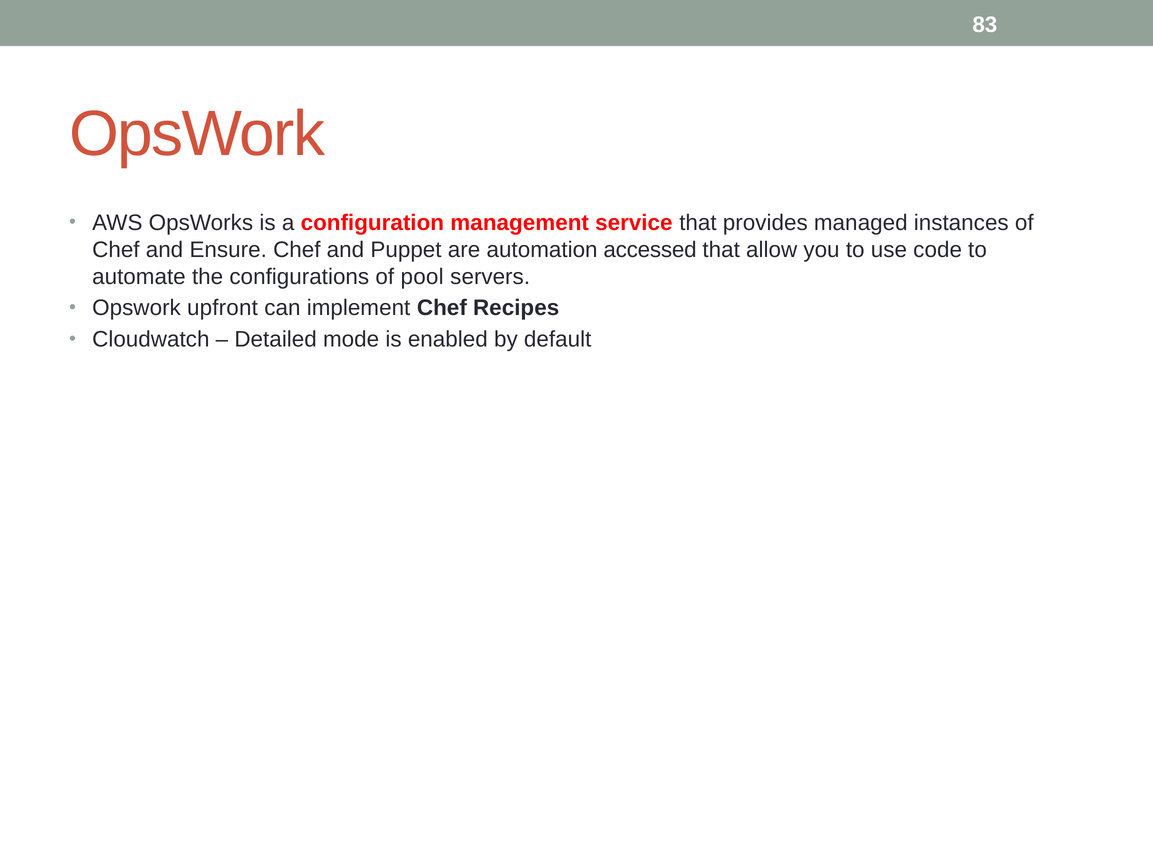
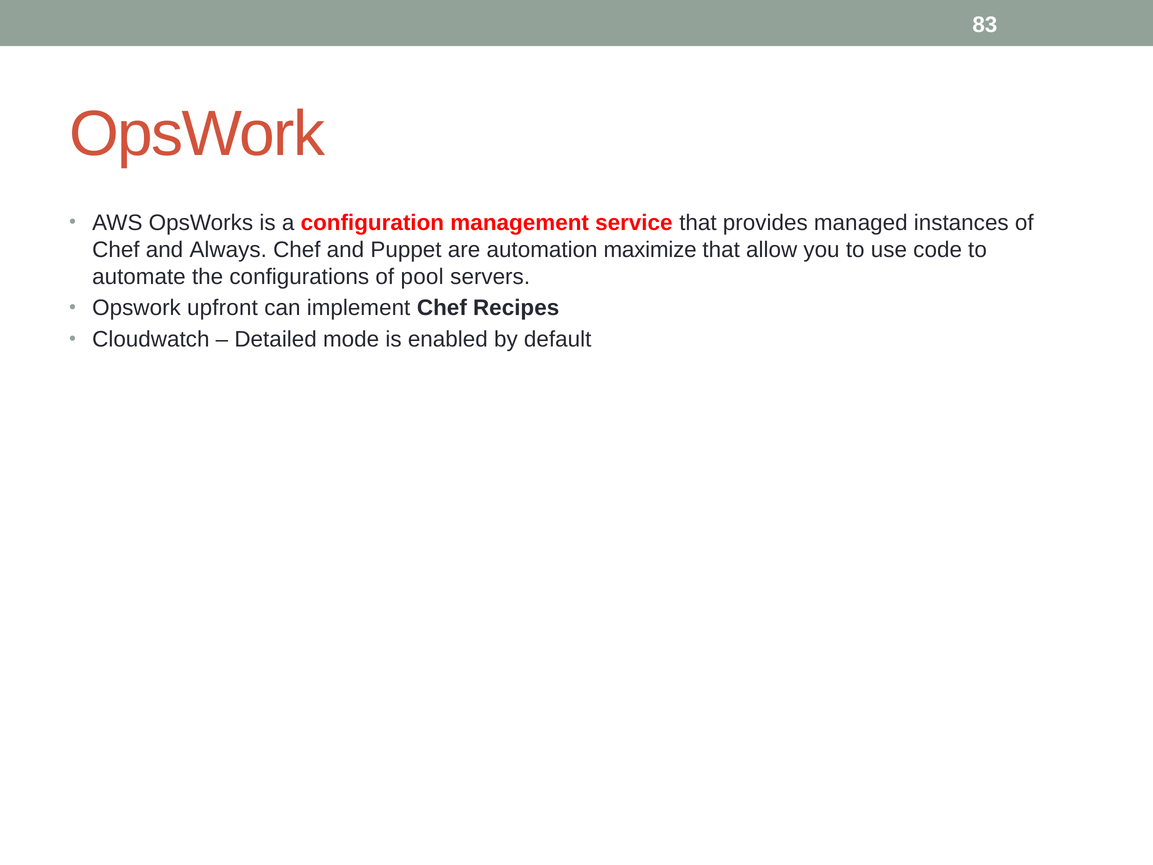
Ensure: Ensure -> Always
accessed: accessed -> maximize
